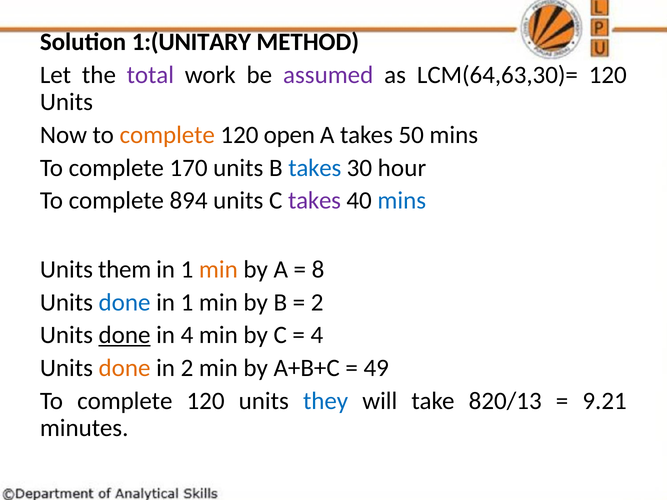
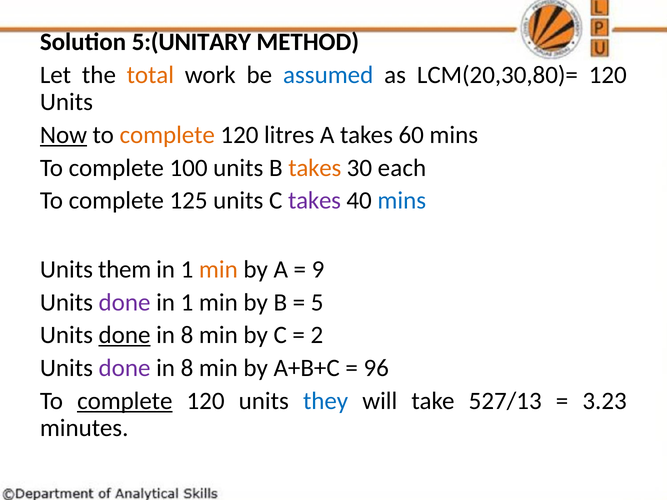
1:(UNITARY: 1:(UNITARY -> 5:(UNITARY
total colour: purple -> orange
assumed colour: purple -> blue
LCM(64,63,30)=: LCM(64,63,30)= -> LCM(20,30,80)=
Now underline: none -> present
open: open -> litres
50: 50 -> 60
170: 170 -> 100
takes at (315, 168) colour: blue -> orange
hour: hour -> each
894: 894 -> 125
8: 8 -> 9
done at (125, 302) colour: blue -> purple
2 at (317, 302): 2 -> 5
4 at (187, 335): 4 -> 8
4 at (317, 335): 4 -> 2
done at (125, 368) colour: orange -> purple
2 at (187, 368): 2 -> 8
49: 49 -> 96
complete at (125, 401) underline: none -> present
820/13: 820/13 -> 527/13
9.21: 9.21 -> 3.23
